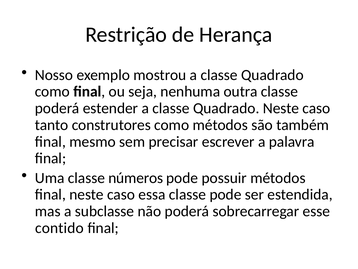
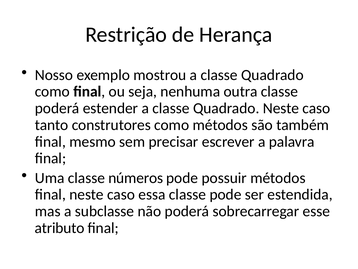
contido: contido -> atributo
